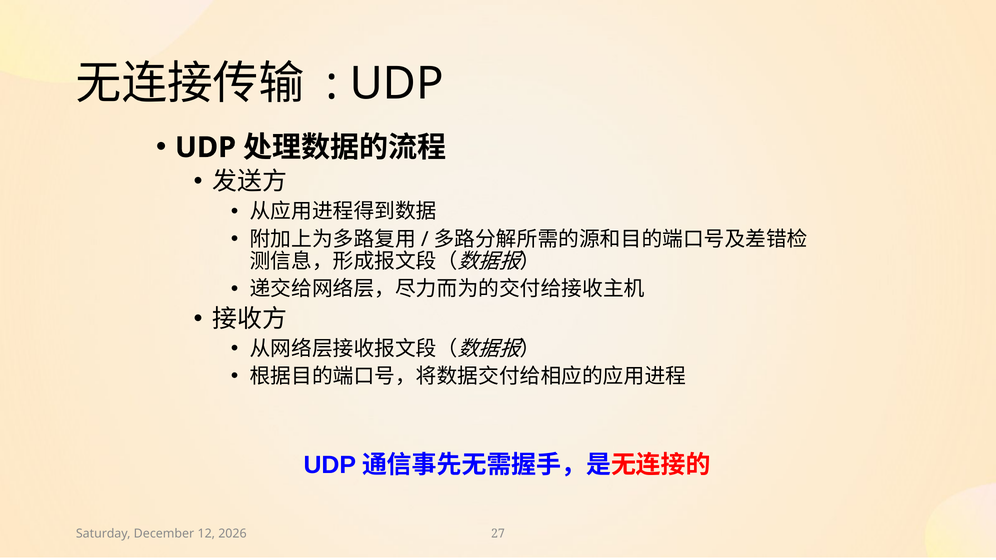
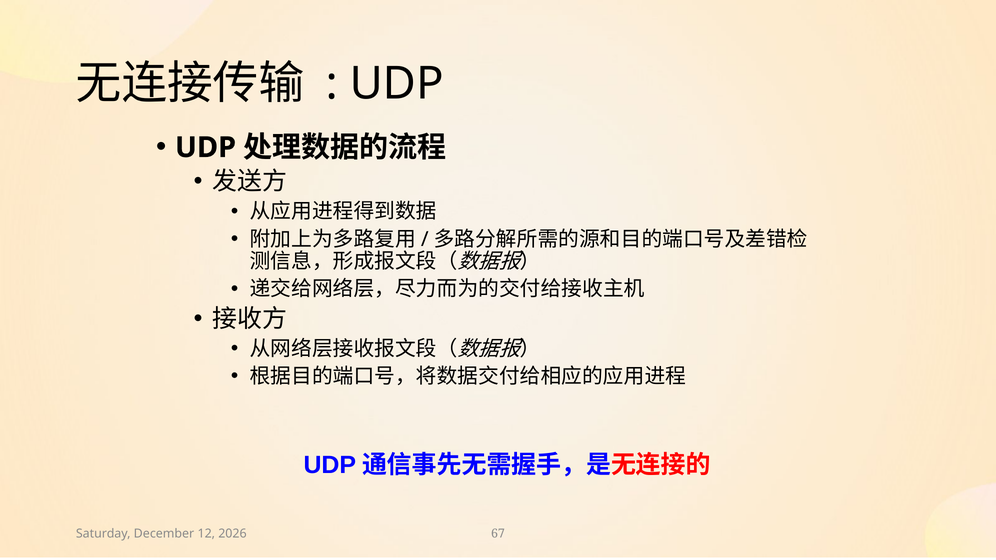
27: 27 -> 67
